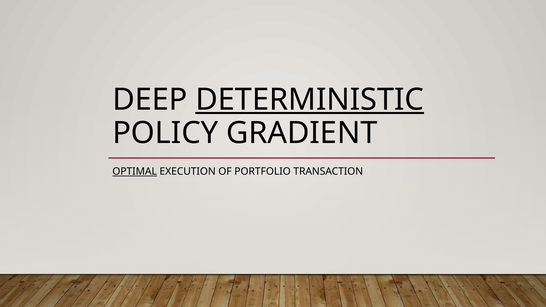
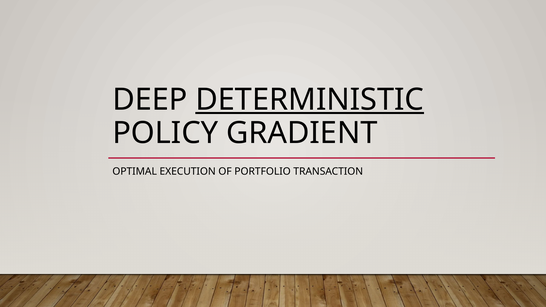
OPTIMAL underline: present -> none
